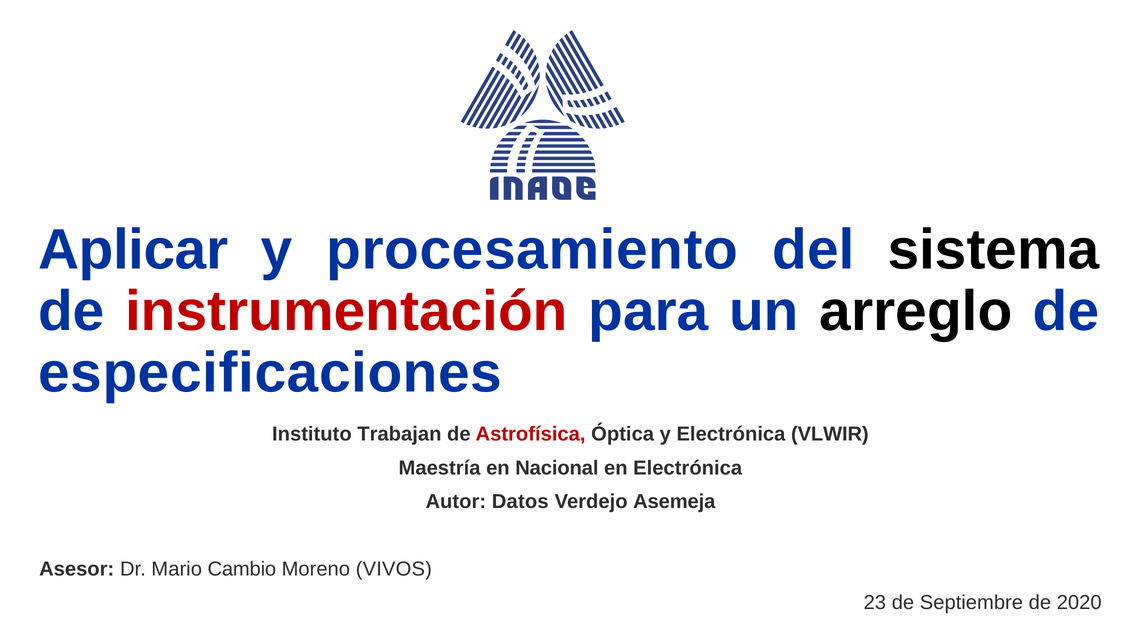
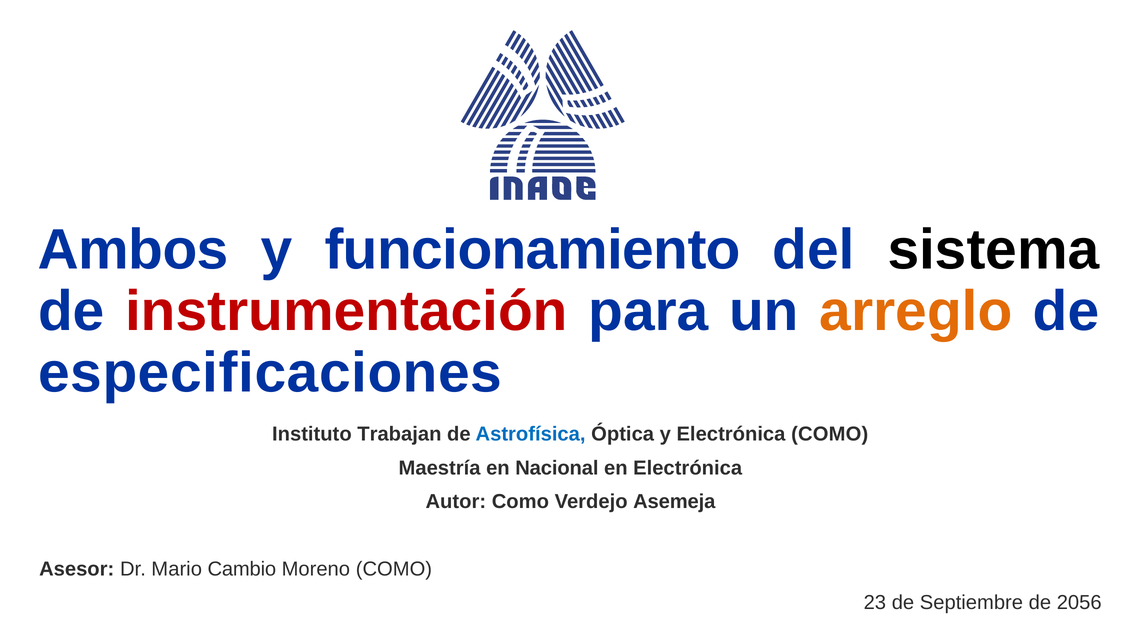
Aplicar: Aplicar -> Ambos
procesamiento: procesamiento -> funcionamiento
arreglo colour: black -> orange
Astrofísica colour: red -> blue
Electrónica VLWIR: VLWIR -> COMO
Autor Datos: Datos -> Como
Moreno VIVOS: VIVOS -> COMO
2020: 2020 -> 2056
